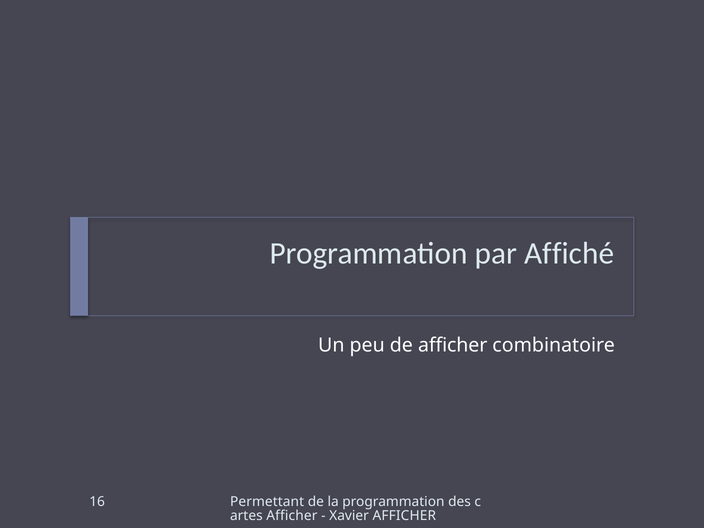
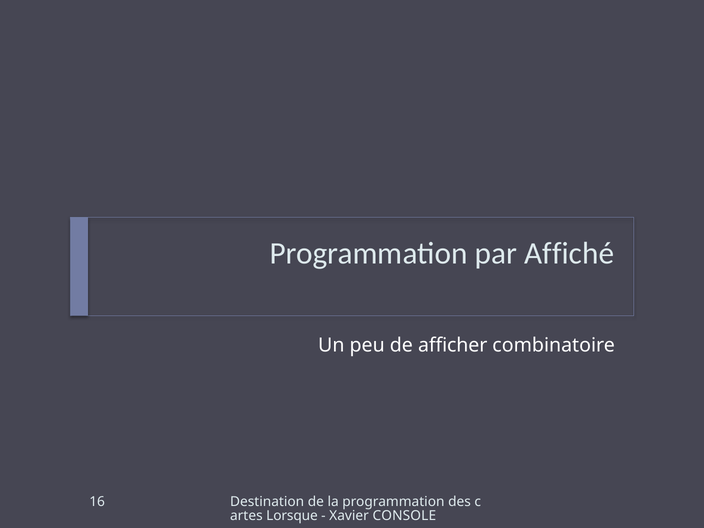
Permettant: Permettant -> Destination
Afficher at (292, 516): Afficher -> Lorsque
Xavier AFFICHER: AFFICHER -> CONSOLE
